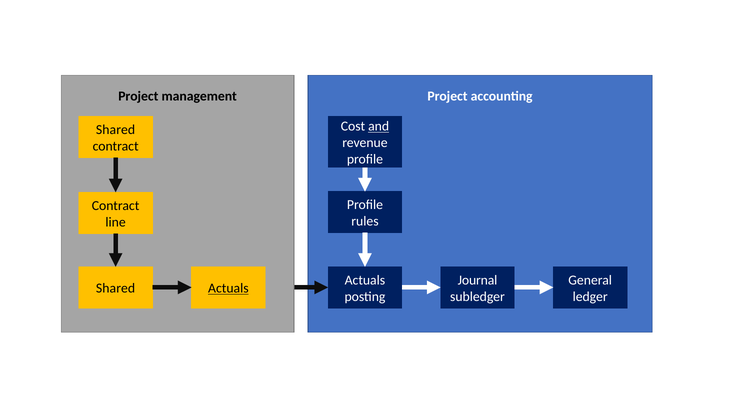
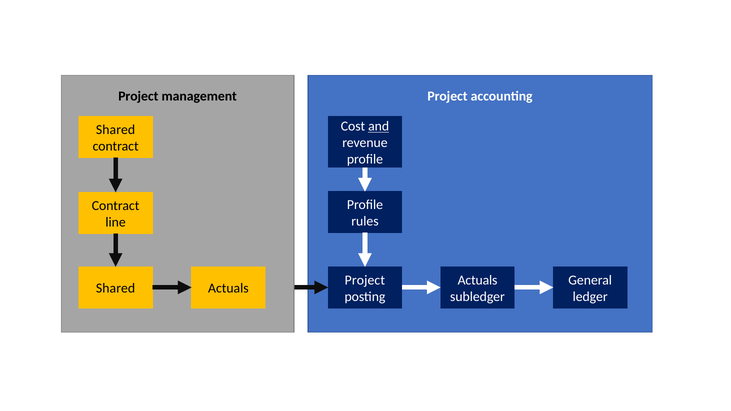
Actuals at (365, 280): Actuals -> Project
Journal at (478, 280): Journal -> Actuals
Actuals at (228, 288) underline: present -> none
